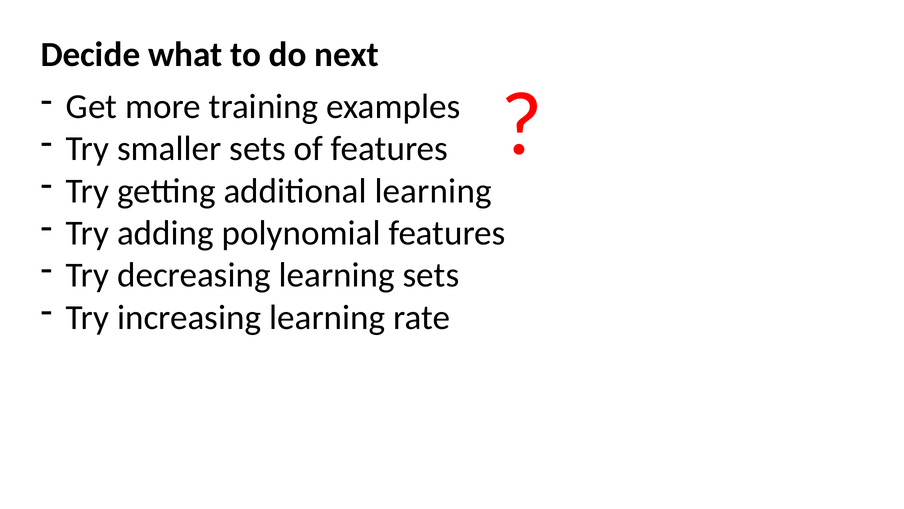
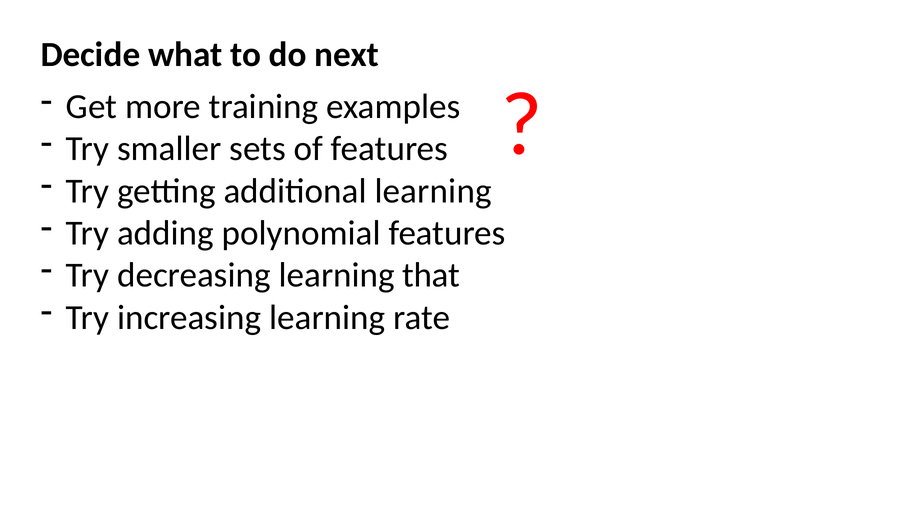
learning sets: sets -> that
